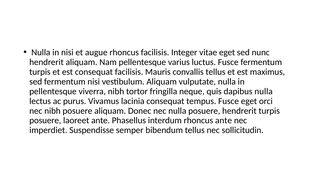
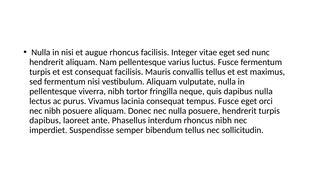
posuere at (45, 120): posuere -> dapibus
rhoncus ante: ante -> nibh
